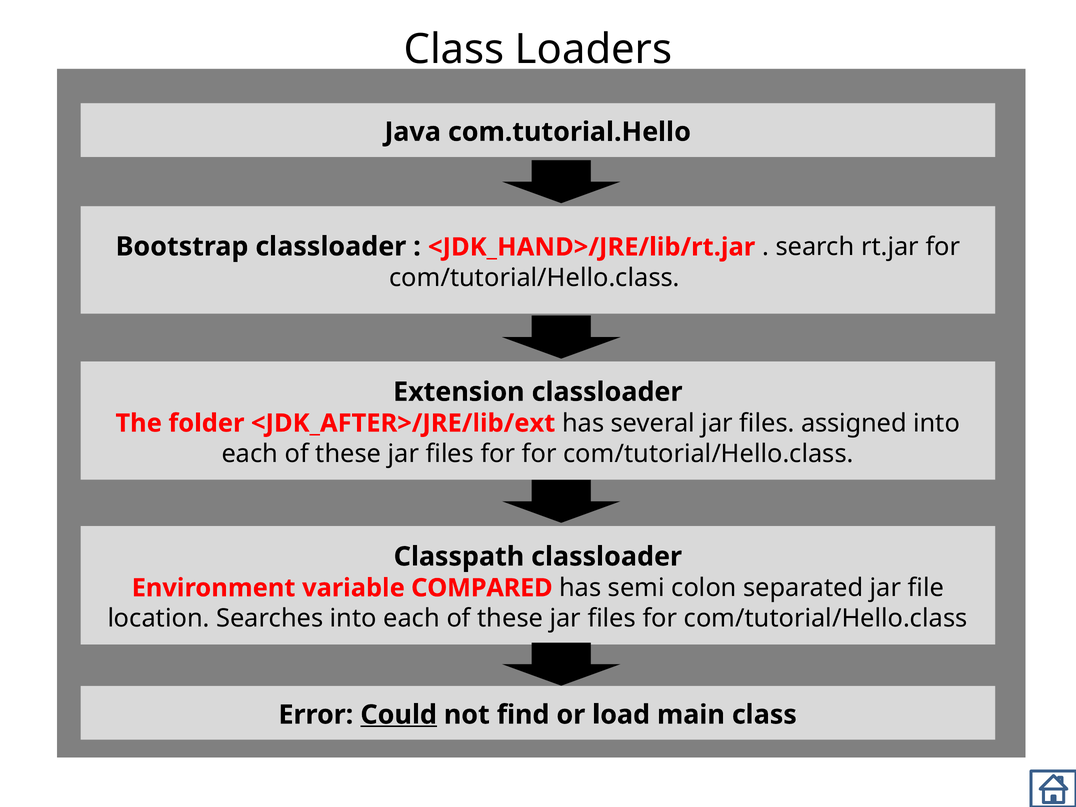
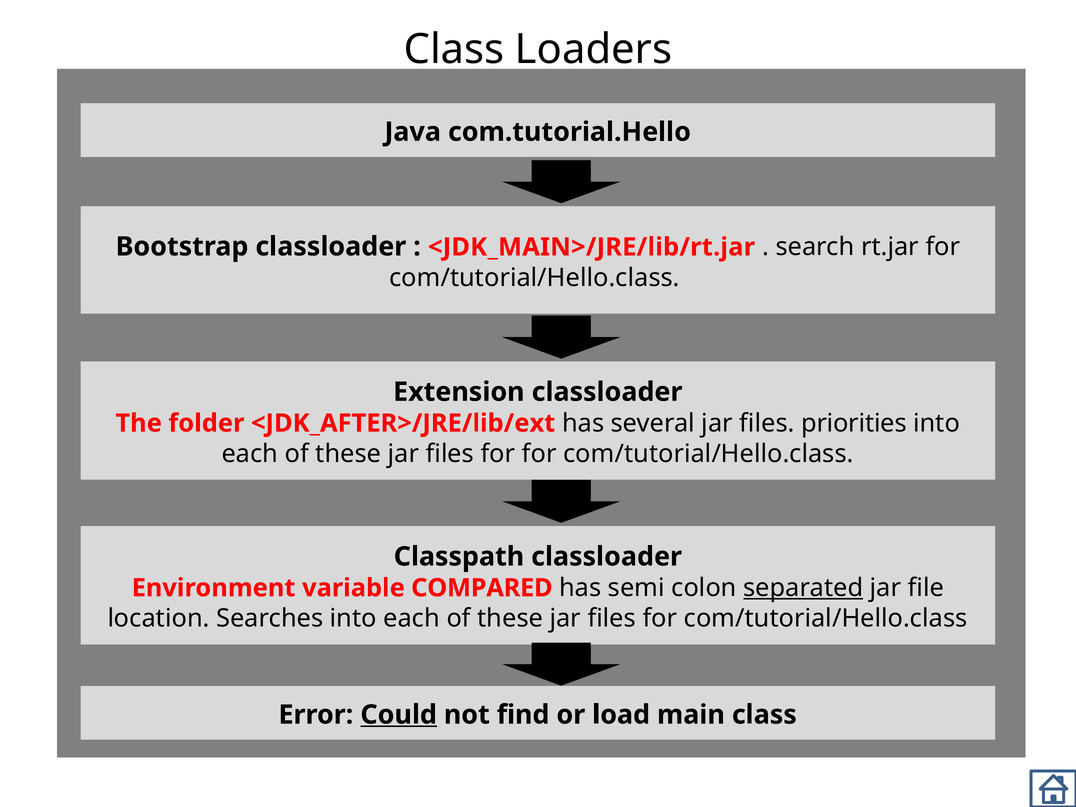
<JDK_HAND>/JRE/lib/rt.jar: <JDK_HAND>/JRE/lib/rt.jar -> <JDK_MAIN>/JRE/lib/rt.jar
assigned: assigned -> priorities
separated underline: none -> present
